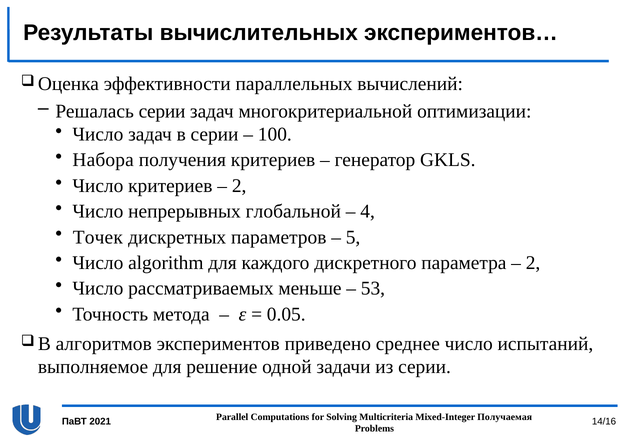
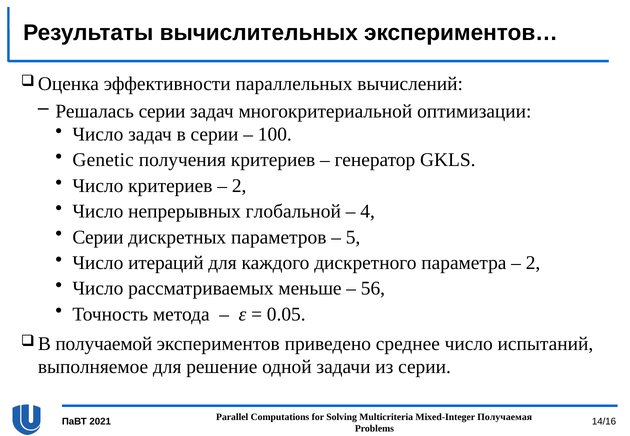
Набора: Набора -> Genetic
Точек at (98, 237): Точек -> Серии
algorithm: algorithm -> итераций
53: 53 -> 56
алгоритмов: алгоритмов -> получаемой
